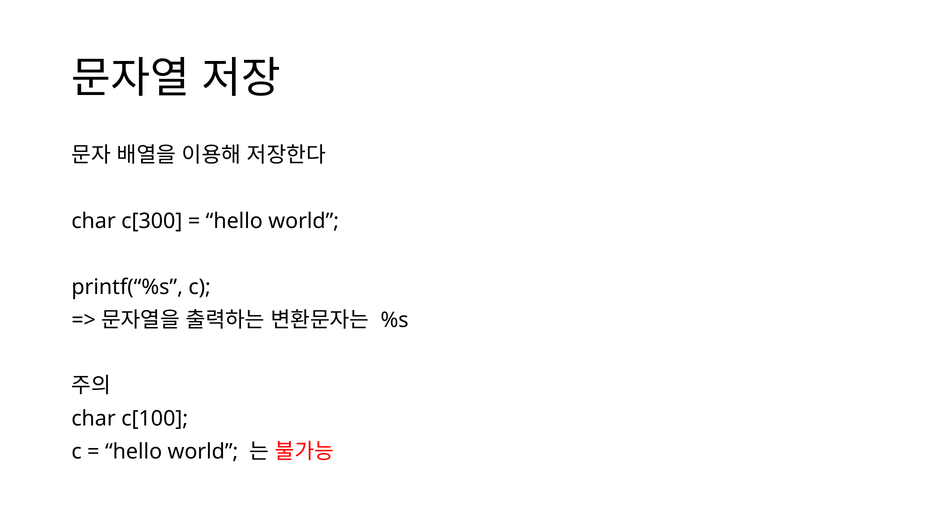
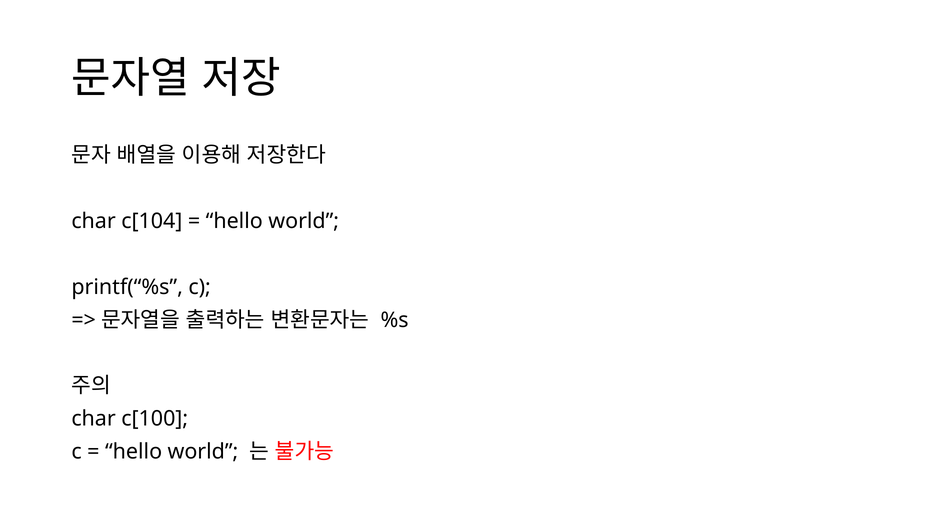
c[300: c[300 -> c[104
